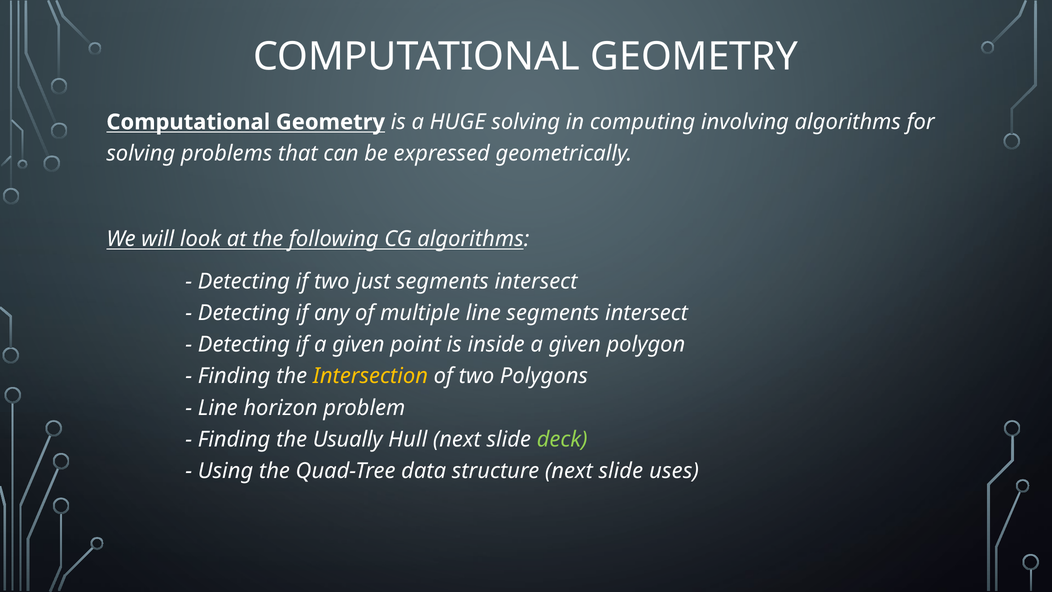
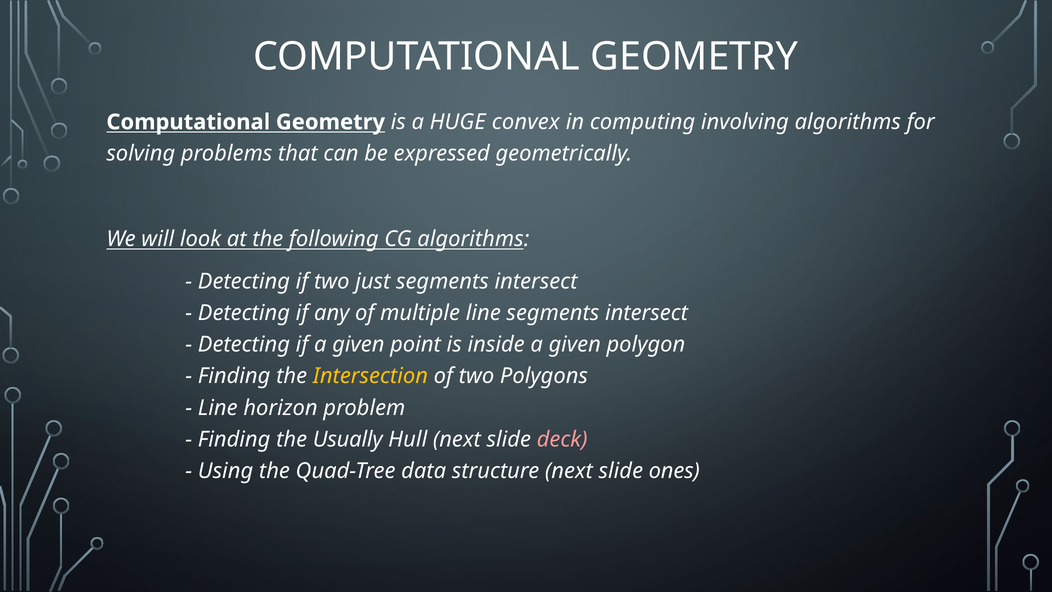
HUGE solving: solving -> convex
deck colour: light green -> pink
uses: uses -> ones
